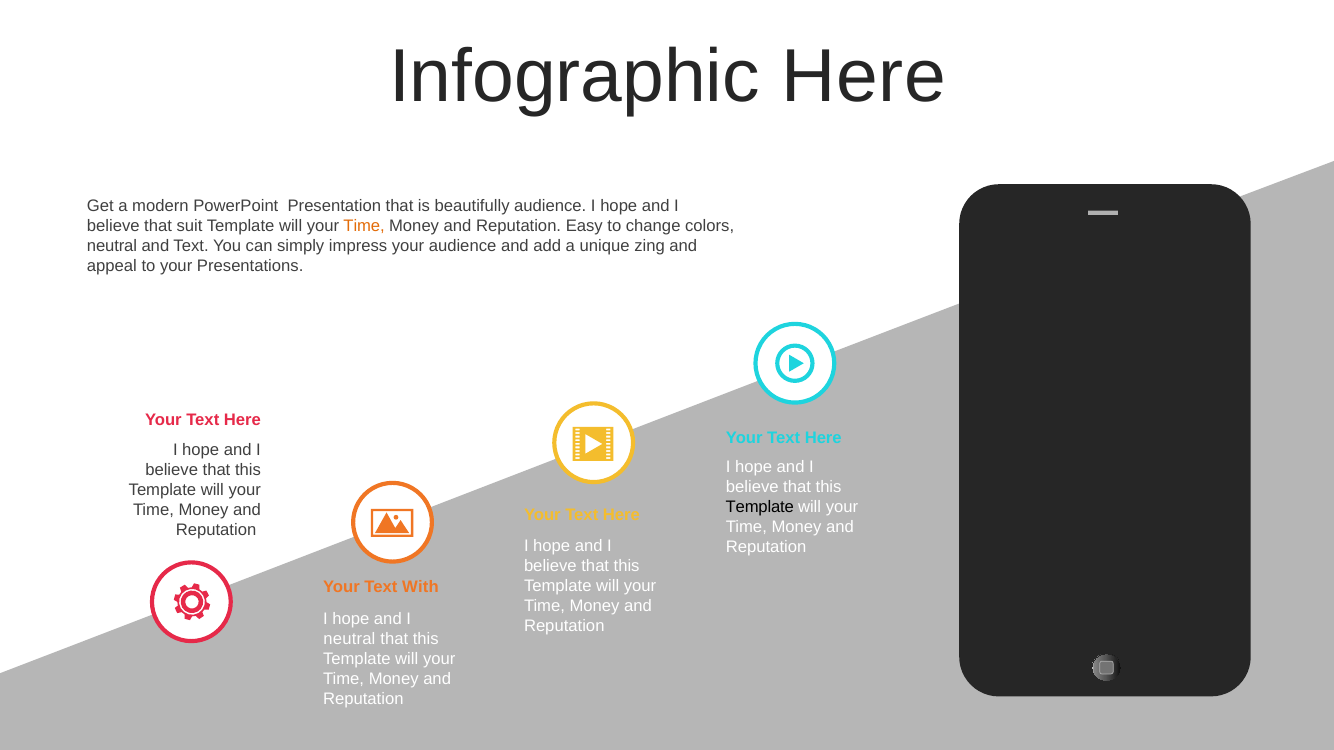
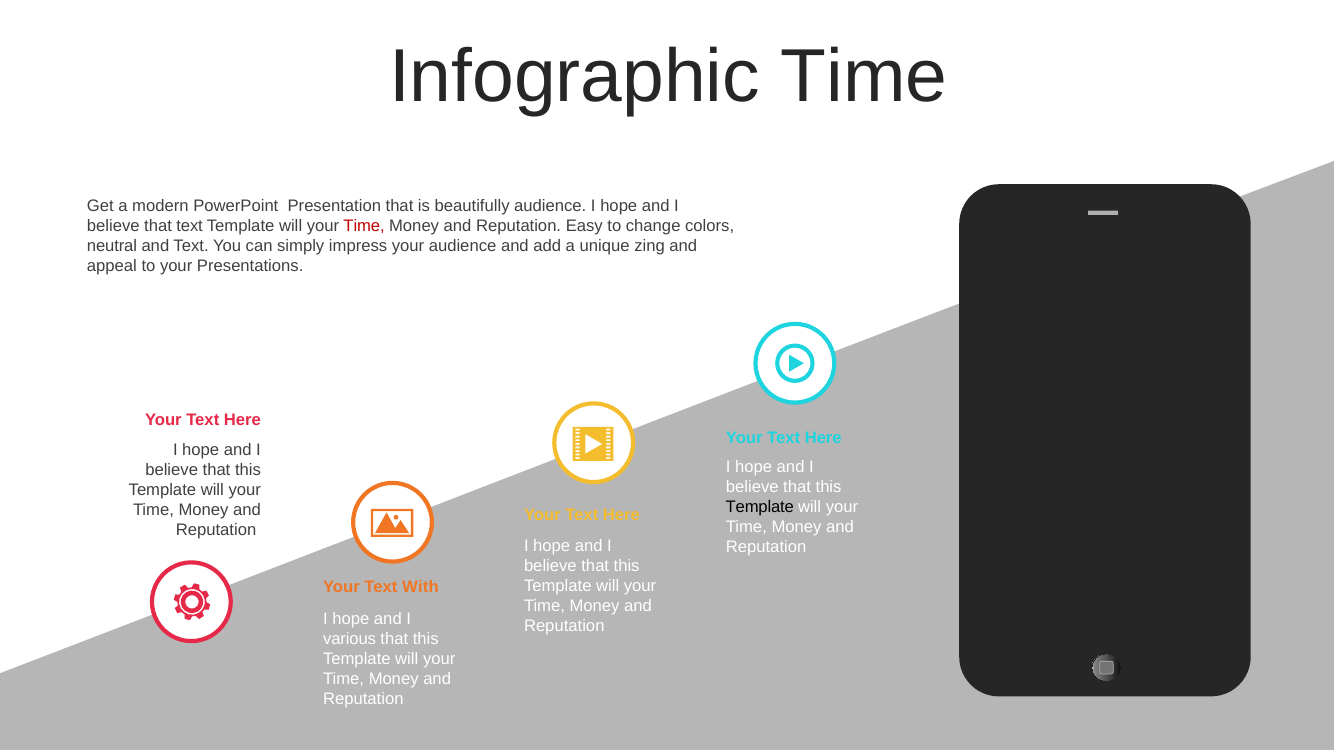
Infographic Here: Here -> Time
that suit: suit -> text
Time at (364, 226) colour: orange -> red
neutral at (349, 639): neutral -> various
